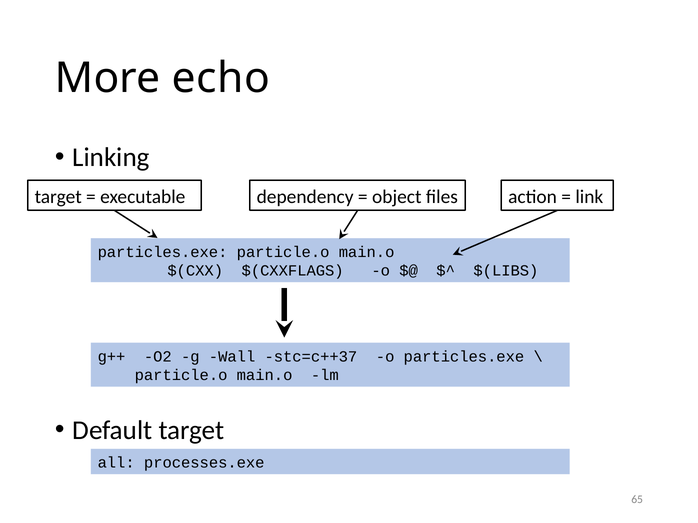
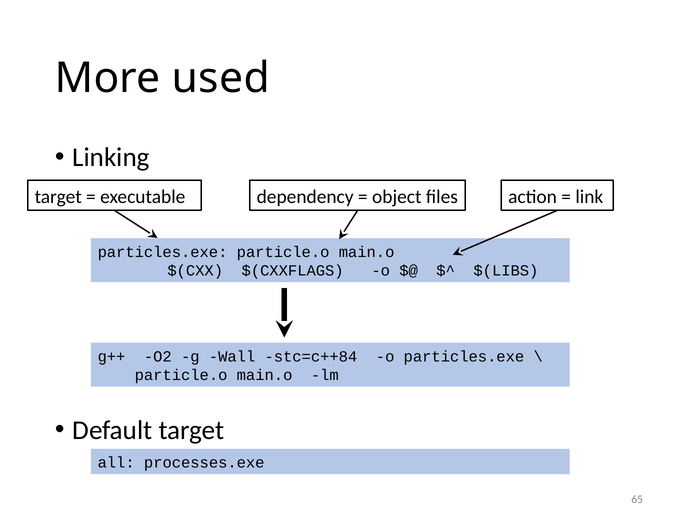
echo: echo -> used
stc=c++37: stc=c++37 -> stc=c++84
